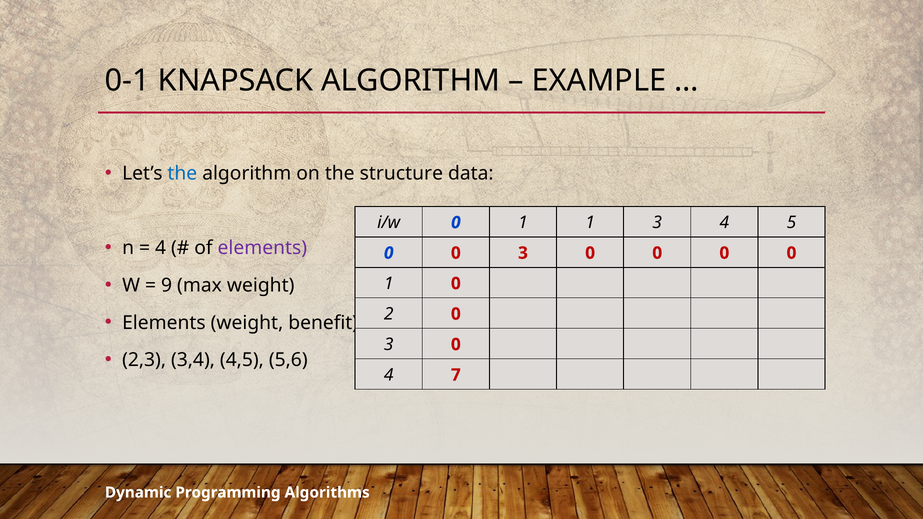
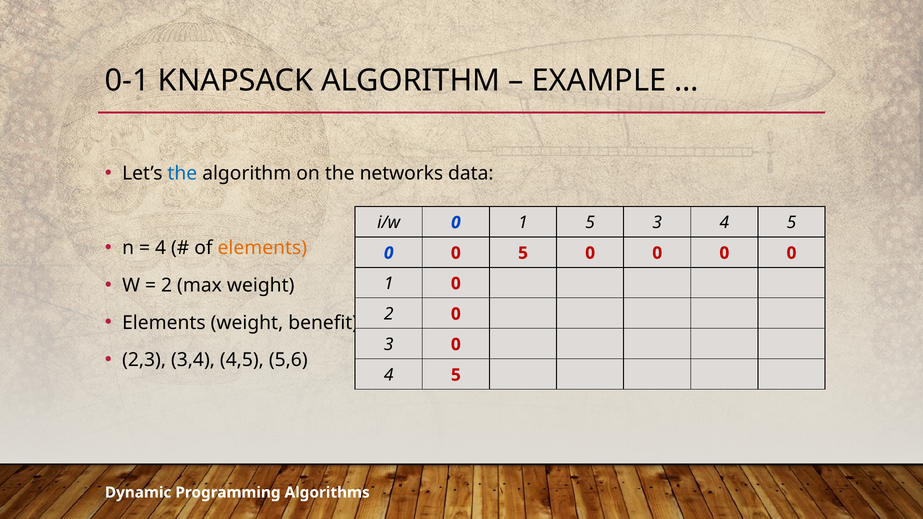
structure: structure -> networks
1 1: 1 -> 5
elements at (262, 248) colour: purple -> orange
0 0 3: 3 -> 5
9 at (167, 285): 9 -> 2
7 at (456, 375): 7 -> 5
